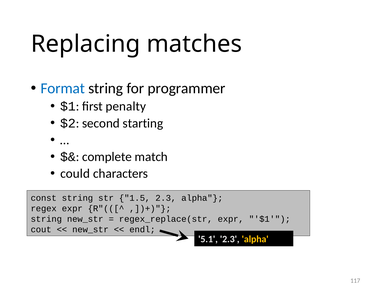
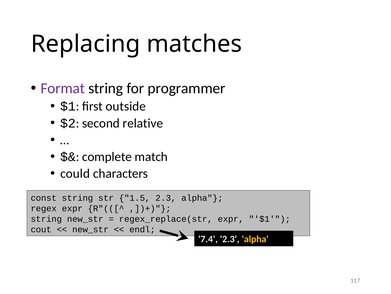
Format colour: blue -> purple
penalty: penalty -> outside
starting: starting -> relative
5.1: 5.1 -> 7.4
